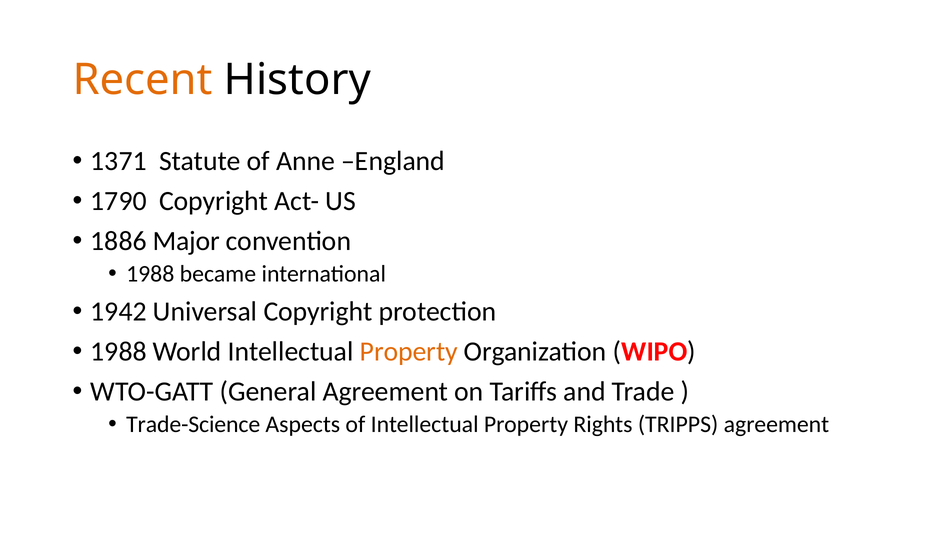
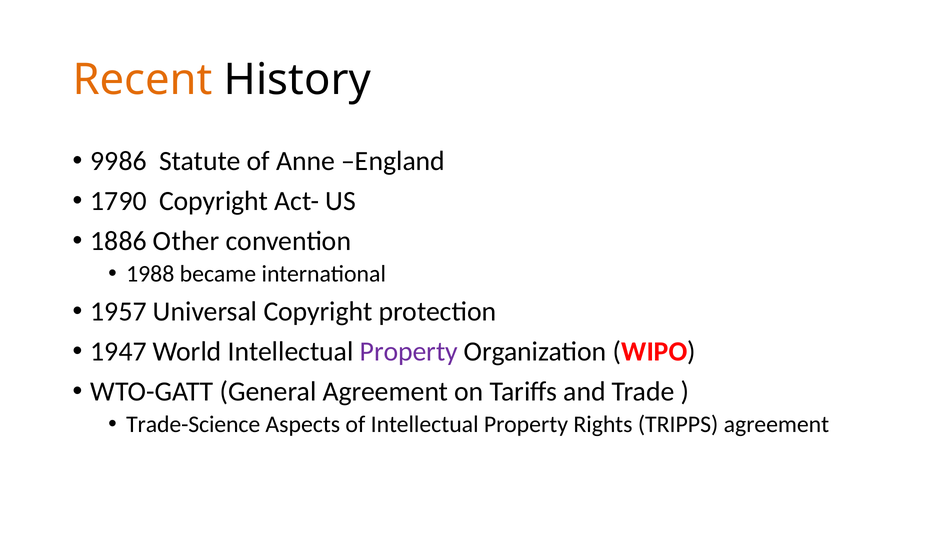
1371: 1371 -> 9986
Major: Major -> Other
1942: 1942 -> 1957
1988 at (119, 351): 1988 -> 1947
Property at (409, 351) colour: orange -> purple
